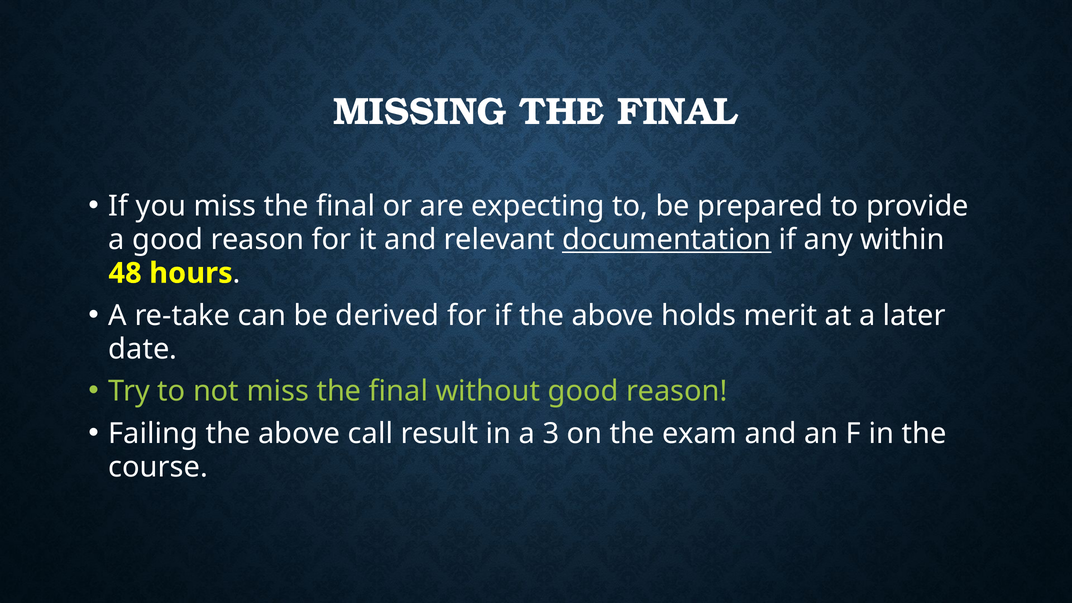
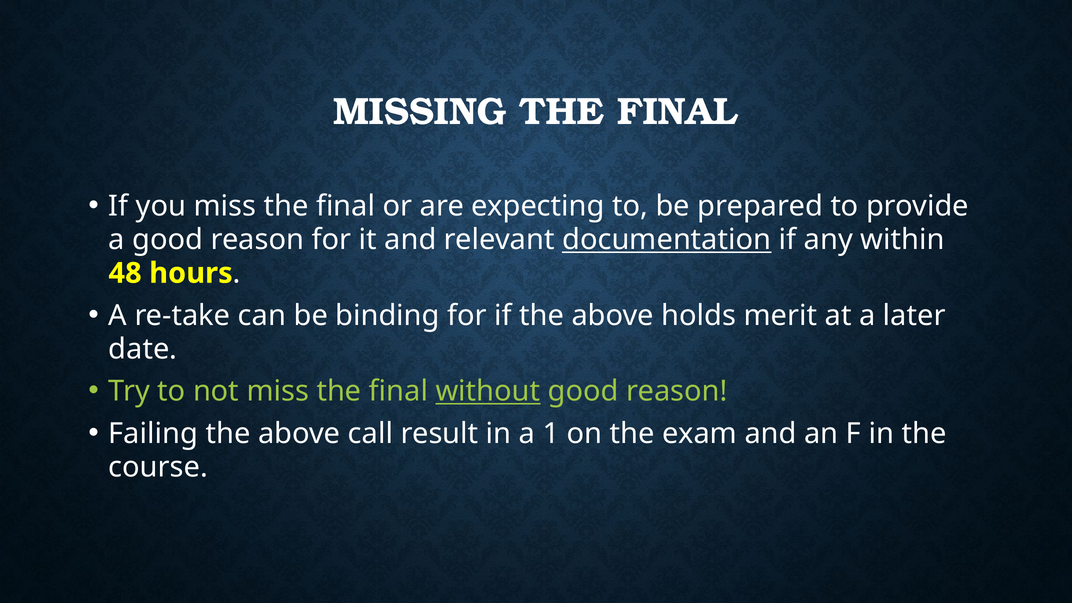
derived: derived -> binding
without underline: none -> present
3: 3 -> 1
